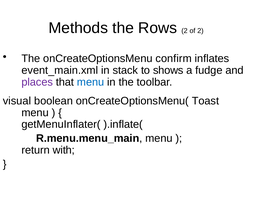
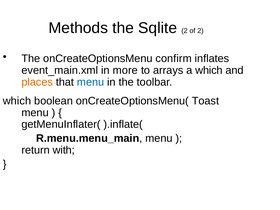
Rows: Rows -> Sqlite
stack: stack -> more
shows: shows -> arrays
a fudge: fudge -> which
places colour: purple -> orange
visual at (17, 101): visual -> which
